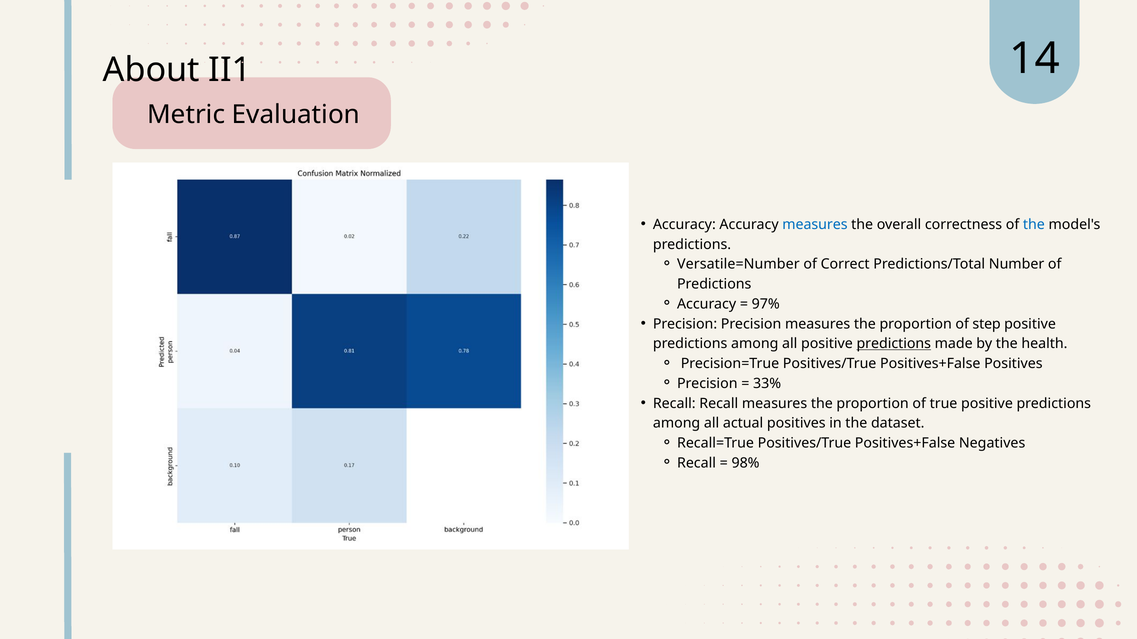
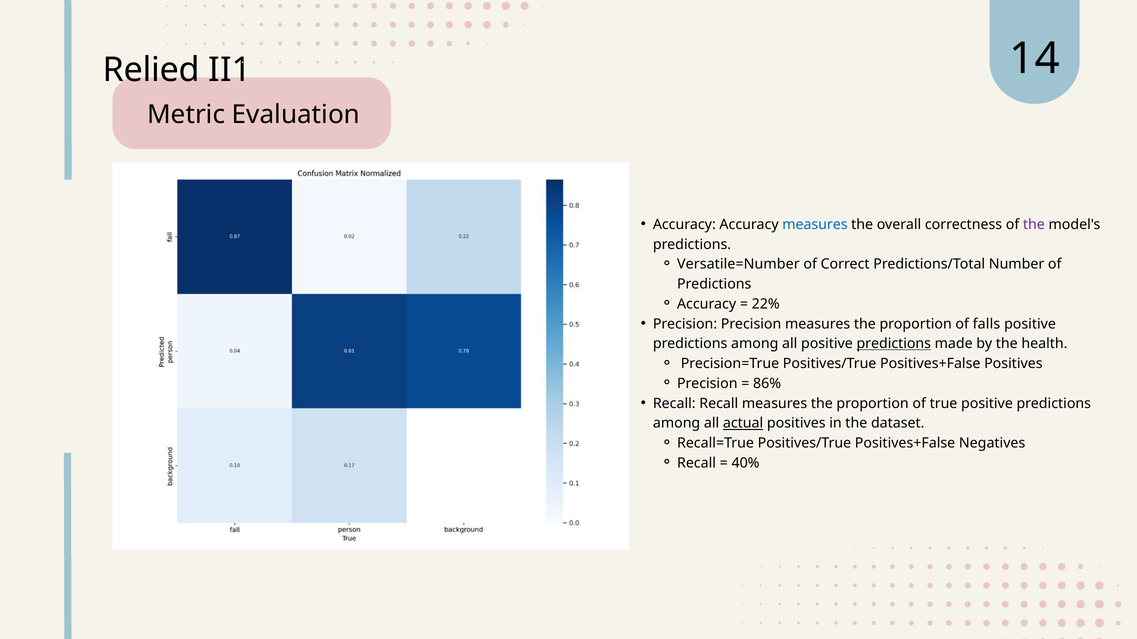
About: About -> Relied
the at (1034, 225) colour: blue -> purple
97%: 97% -> 22%
step: step -> falls
33%: 33% -> 86%
actual underline: none -> present
98%: 98% -> 40%
